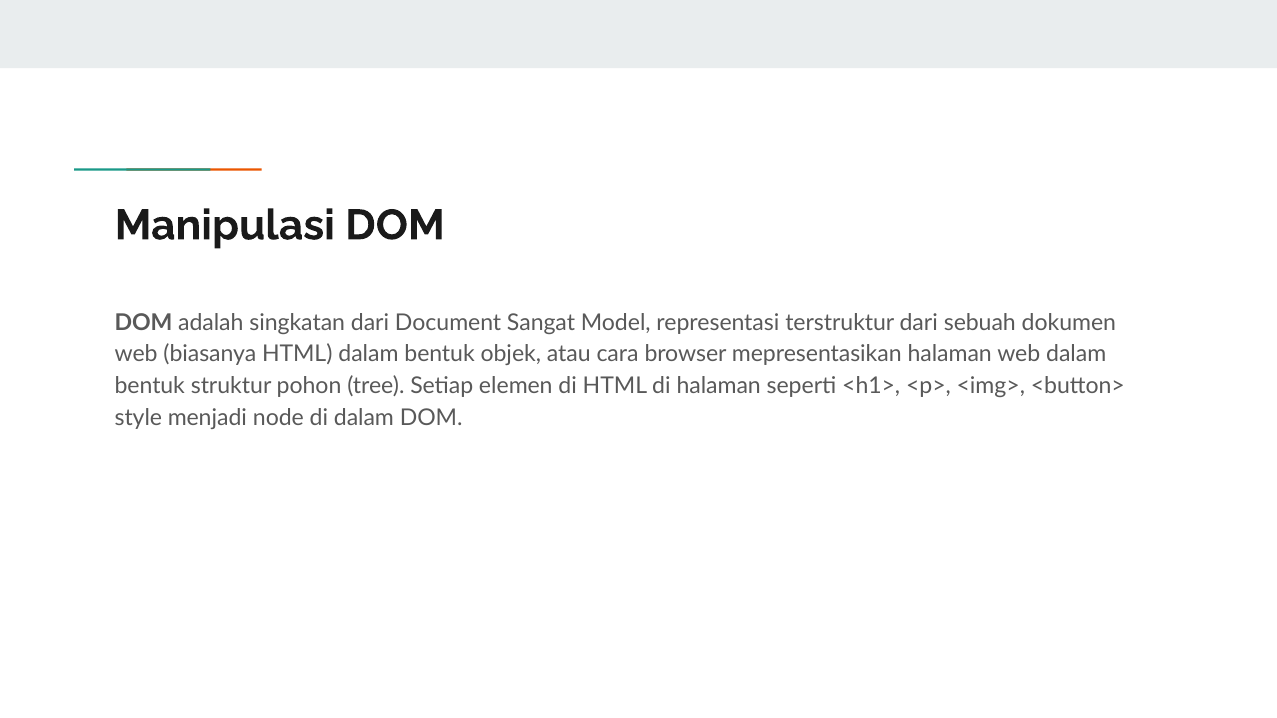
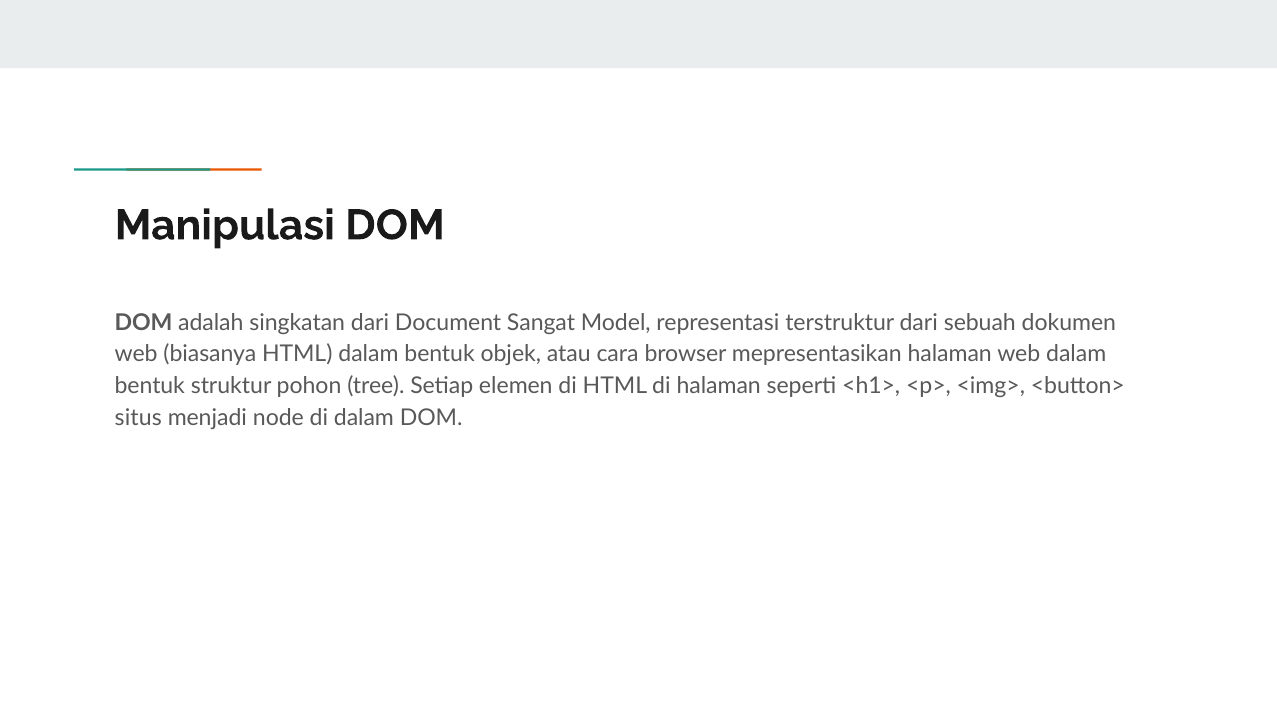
style: style -> situs
